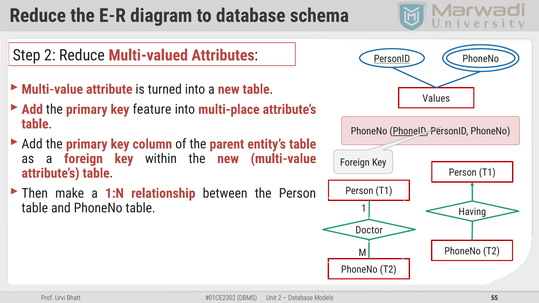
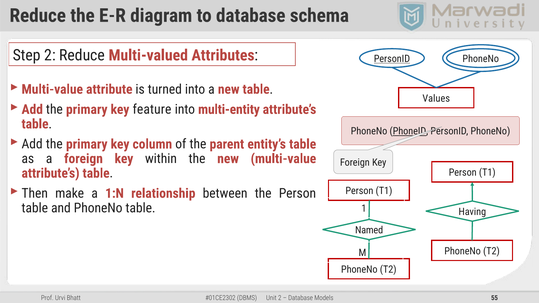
multi-place: multi-place -> multi-entity
Doctor: Doctor -> Named
